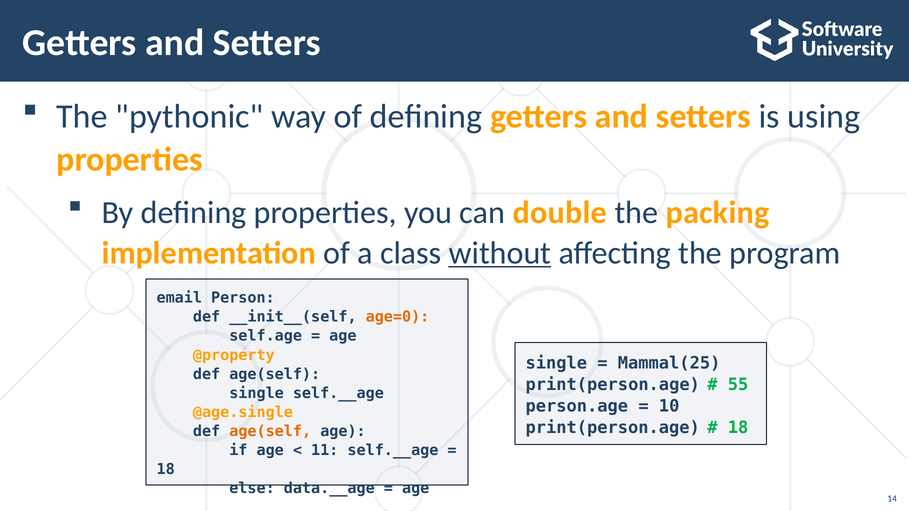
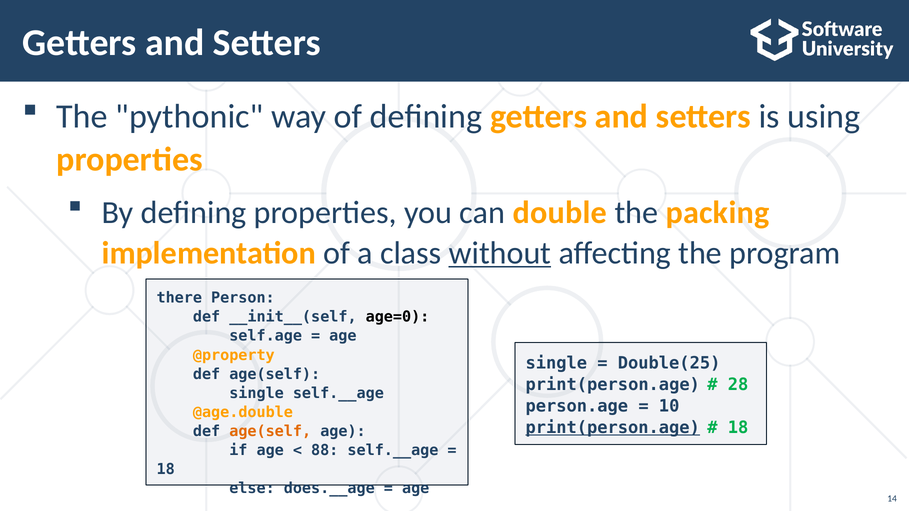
email: email -> there
age=0 colour: orange -> black
Mammal(25: Mammal(25 -> Double(25
55: 55 -> 28
@age.single: @age.single -> @age.double
print(person.age at (613, 428) underline: none -> present
11: 11 -> 88
data.__age: data.__age -> does.__age
